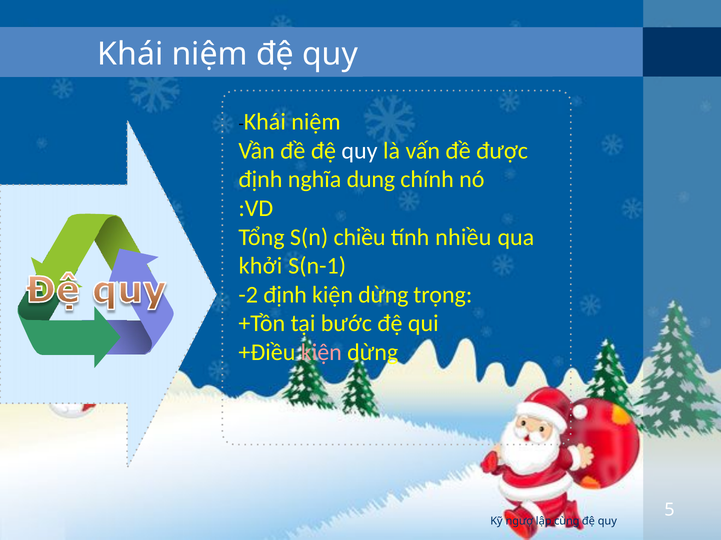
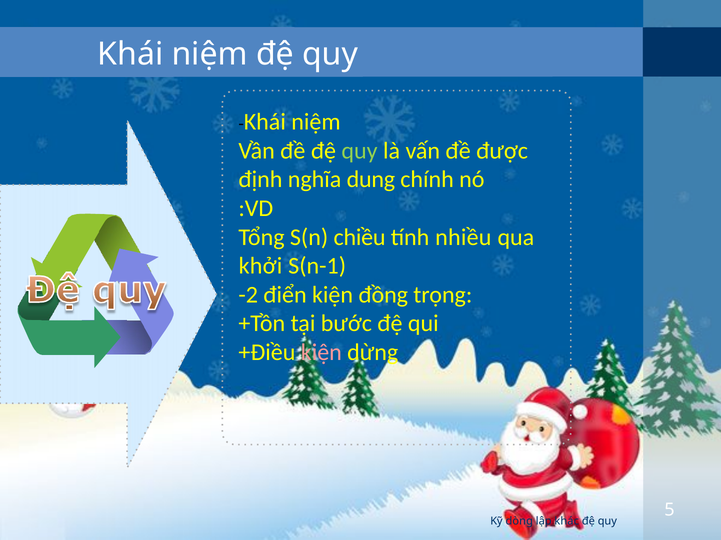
quy at (360, 151) colour: white -> light green
-2 định: định -> điển
dừng at (383, 295): dừng -> đồng
ngượ: ngượ -> dòng
cùng: cùng -> khác
